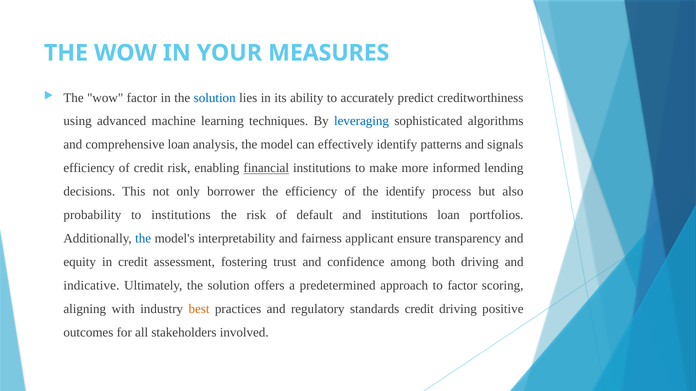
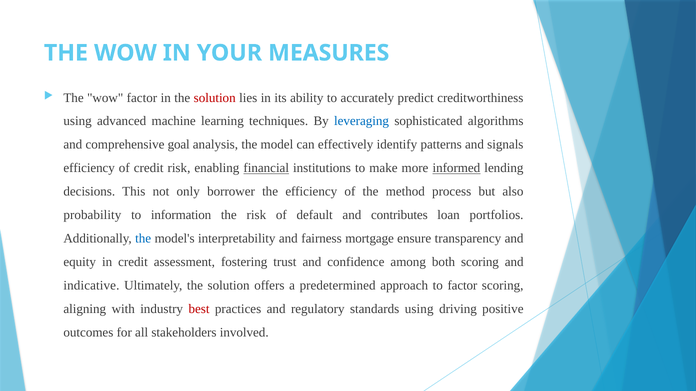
solution at (215, 98) colour: blue -> red
comprehensive loan: loan -> goal
informed underline: none -> present
the identify: identify -> method
to institutions: institutions -> information
and institutions: institutions -> contributes
applicant: applicant -> mortgage
both driving: driving -> scoring
best colour: orange -> red
standards credit: credit -> using
